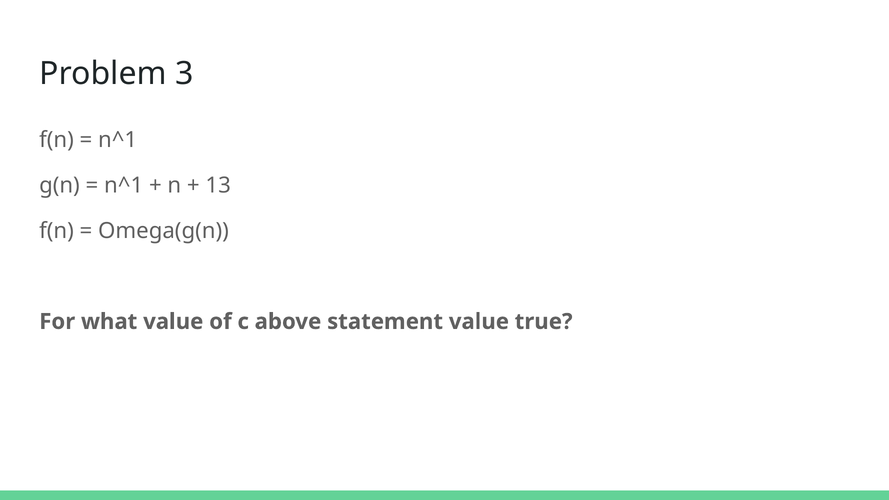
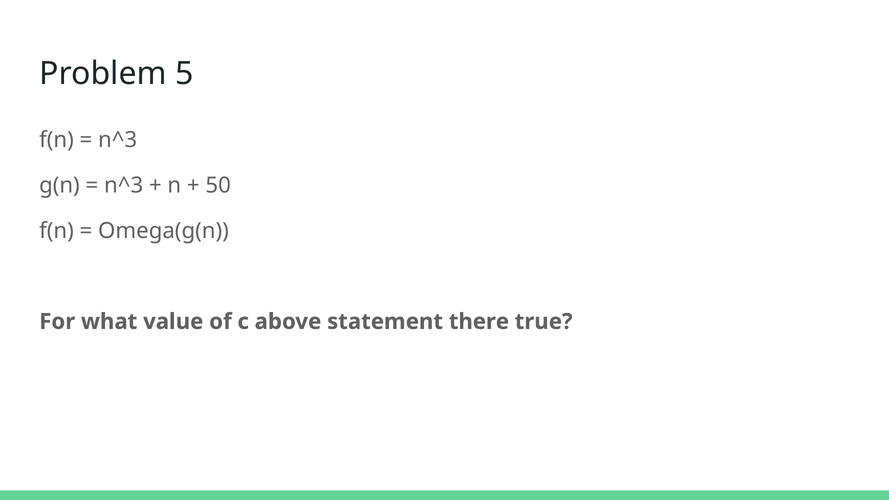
3: 3 -> 5
n^1 at (118, 140): n^1 -> n^3
n^1 at (124, 185): n^1 -> n^3
13: 13 -> 50
statement value: value -> there
